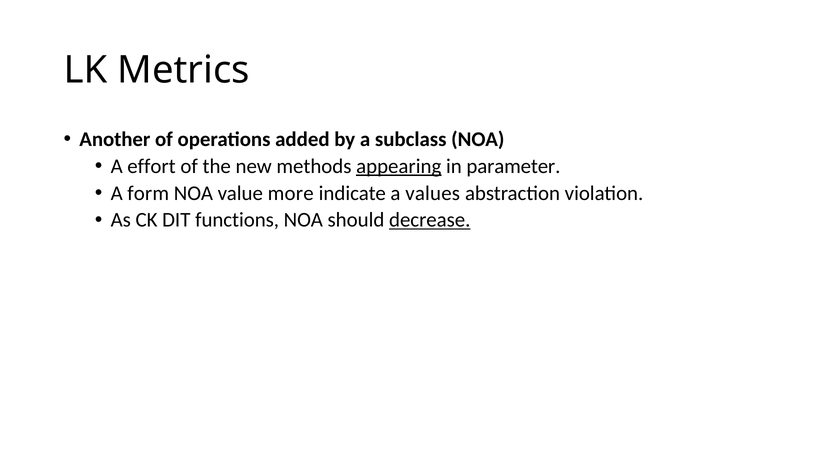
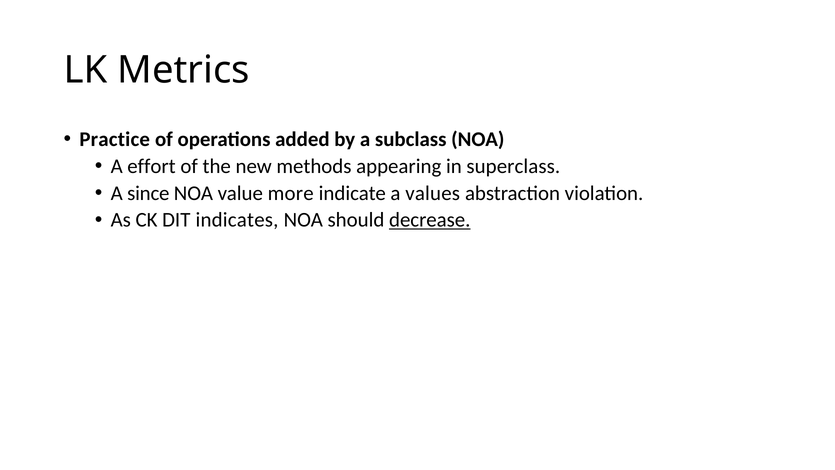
Another: Another -> Practice
appearing underline: present -> none
parameter: parameter -> superclass
form: form -> since
functions: functions -> indicates
